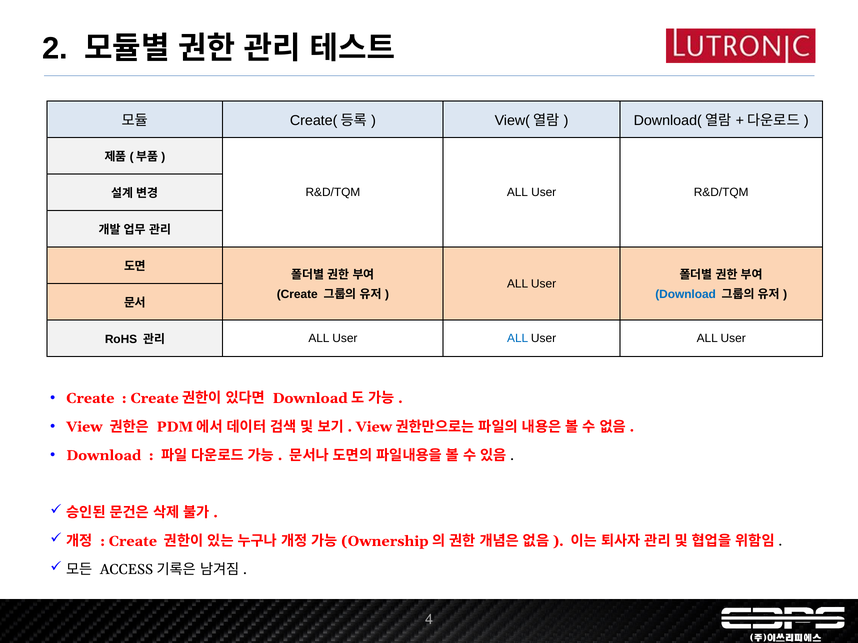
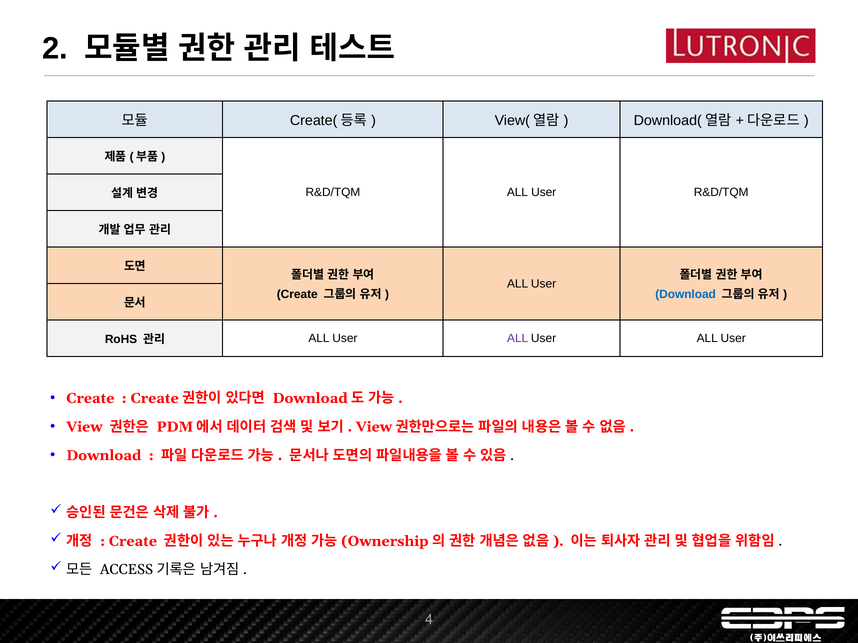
ALL at (518, 339) colour: blue -> purple
